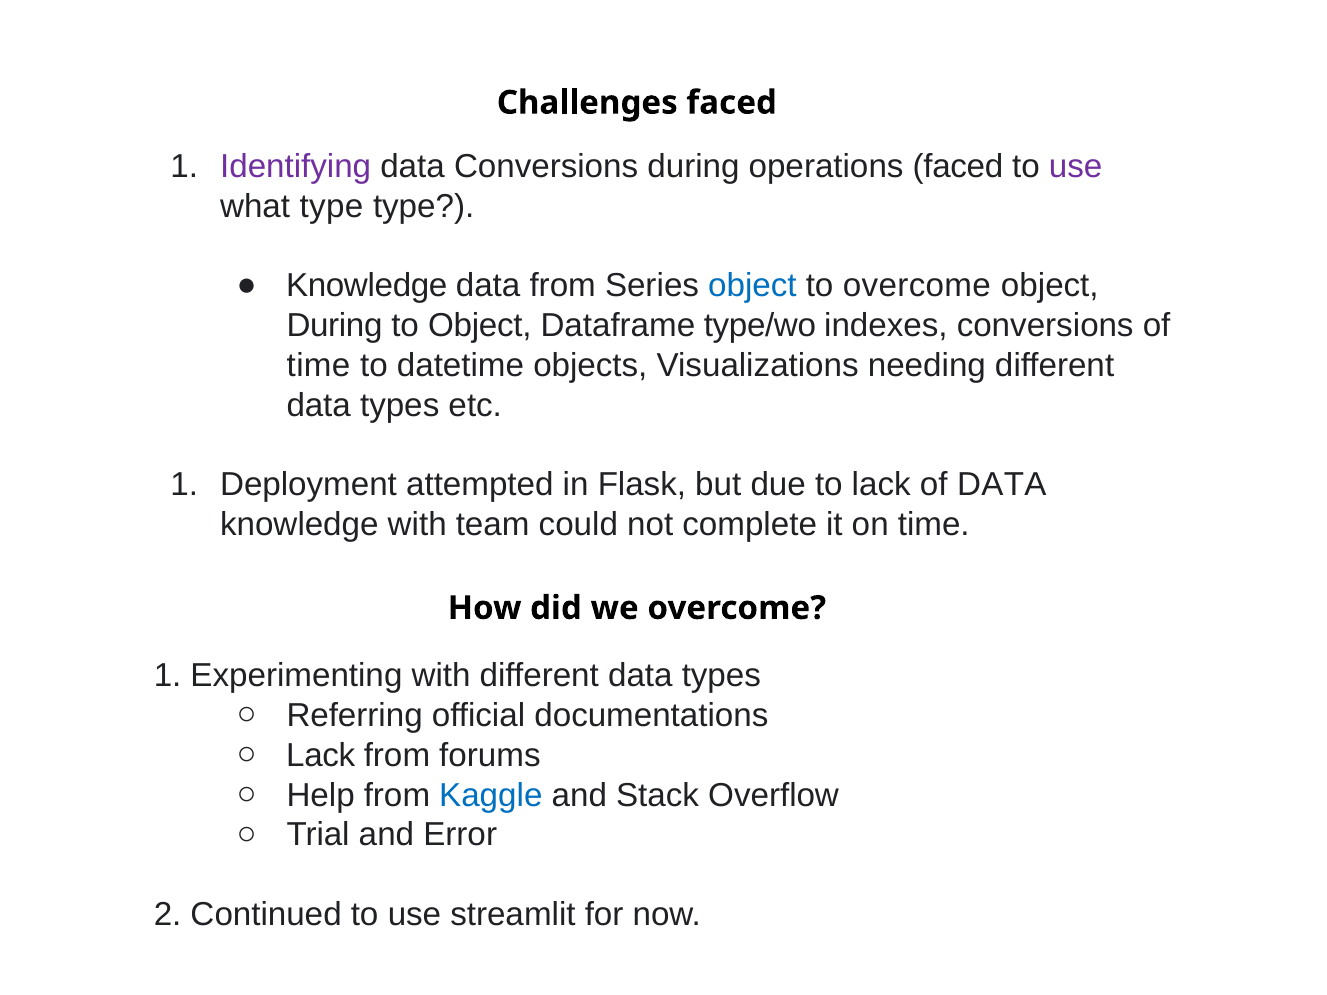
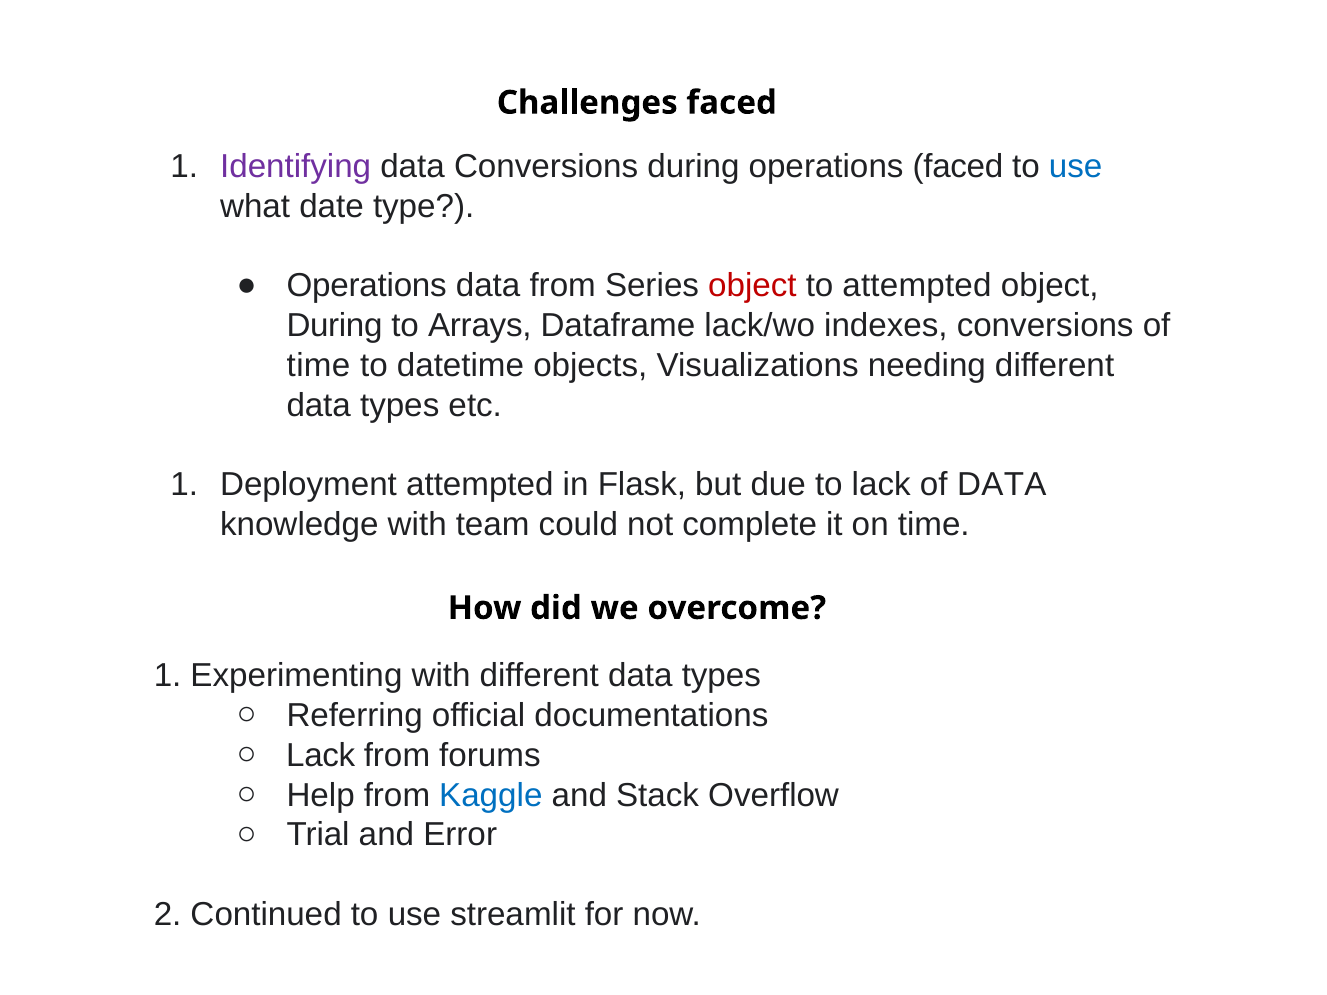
use at (1076, 167) colour: purple -> blue
what type: type -> date
Knowledge at (367, 286): Knowledge -> Operations
object at (752, 286) colour: blue -> red
to overcome: overcome -> attempted
to Object: Object -> Arrays
type/wo: type/wo -> lack/wo
